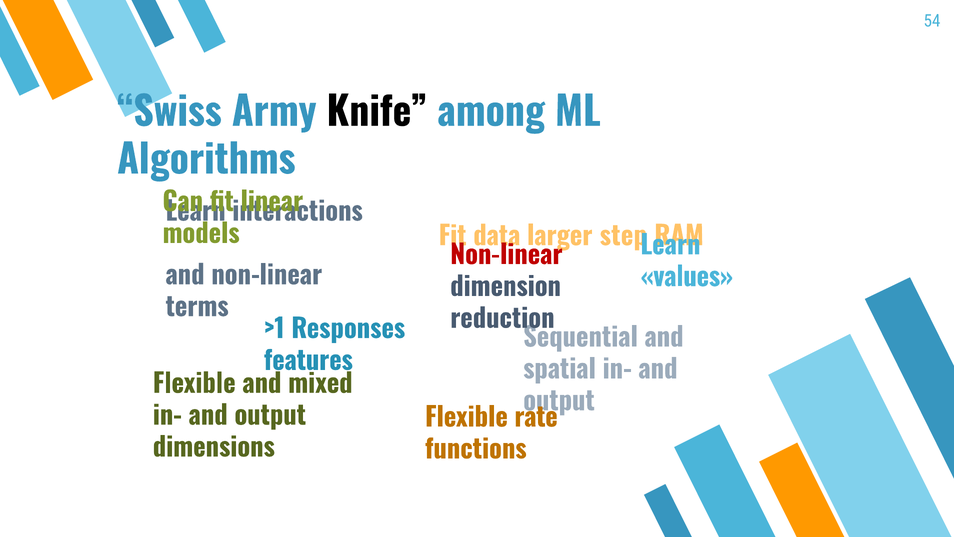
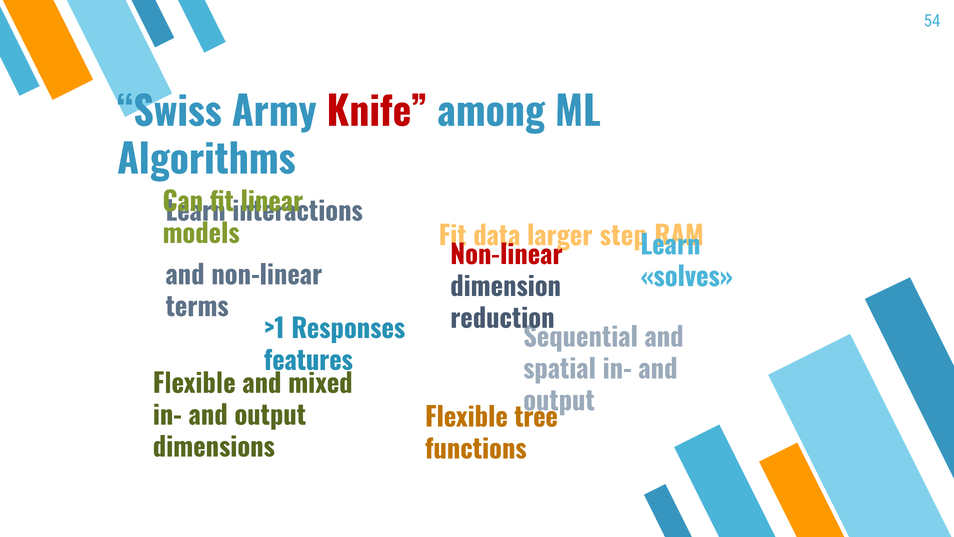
Knife colour: black -> red
values: values -> solves
rate: rate -> tree
